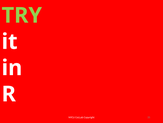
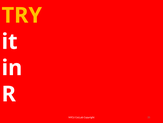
TRY colour: light green -> yellow
